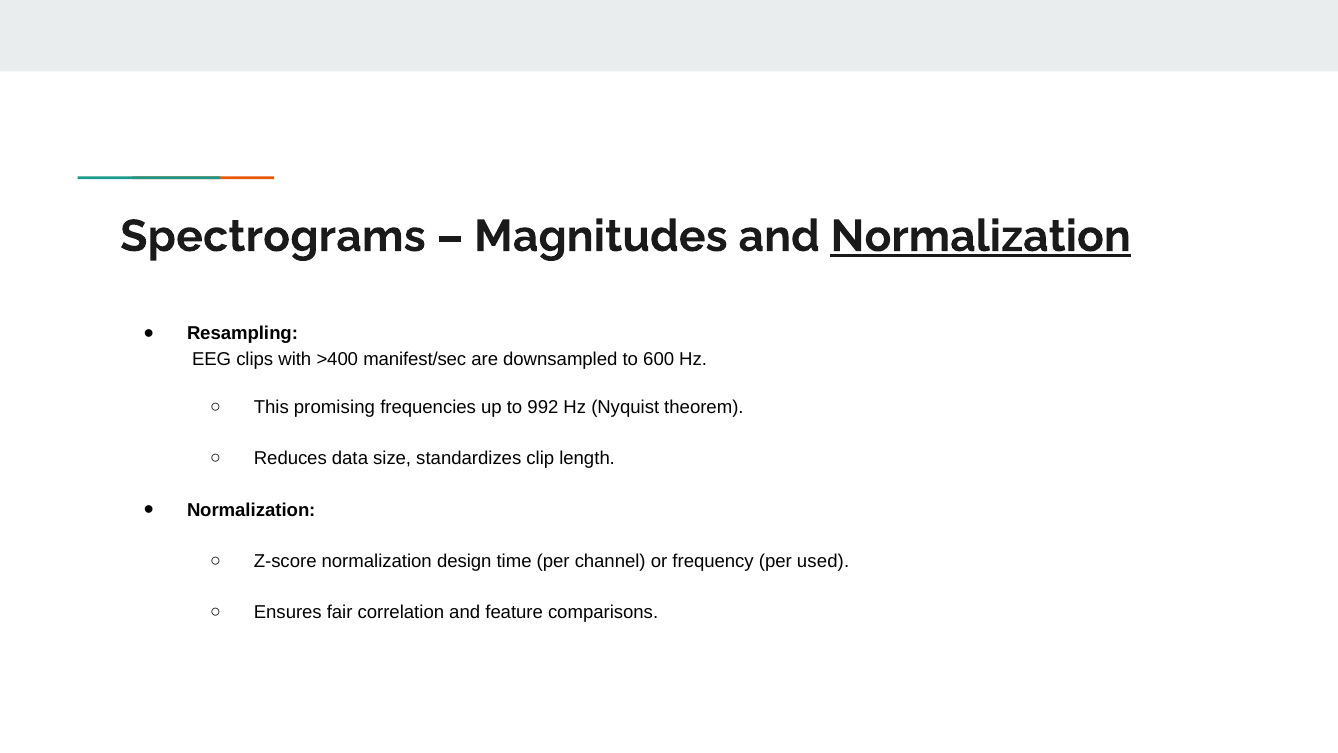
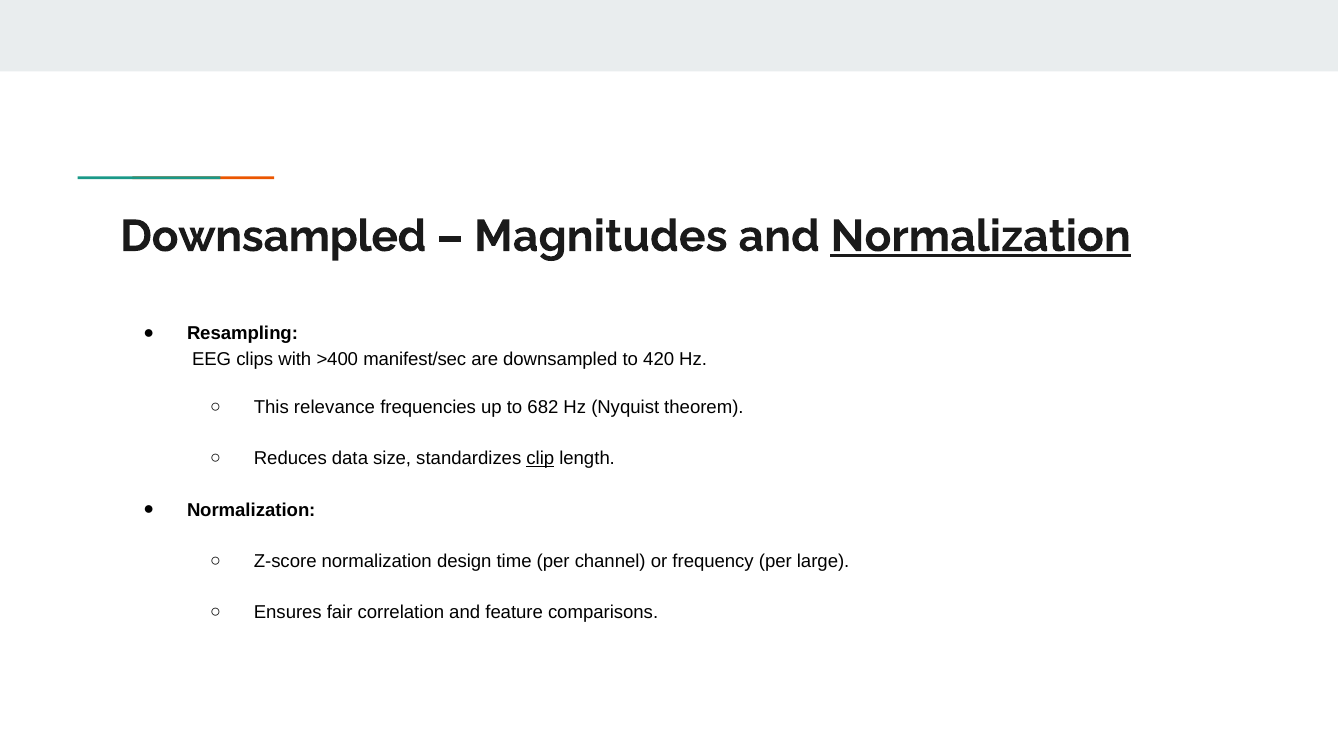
Spectrograms at (273, 236): Spectrograms -> Downsampled
600: 600 -> 420
promising: promising -> relevance
992: 992 -> 682
clip underline: none -> present
used: used -> large
